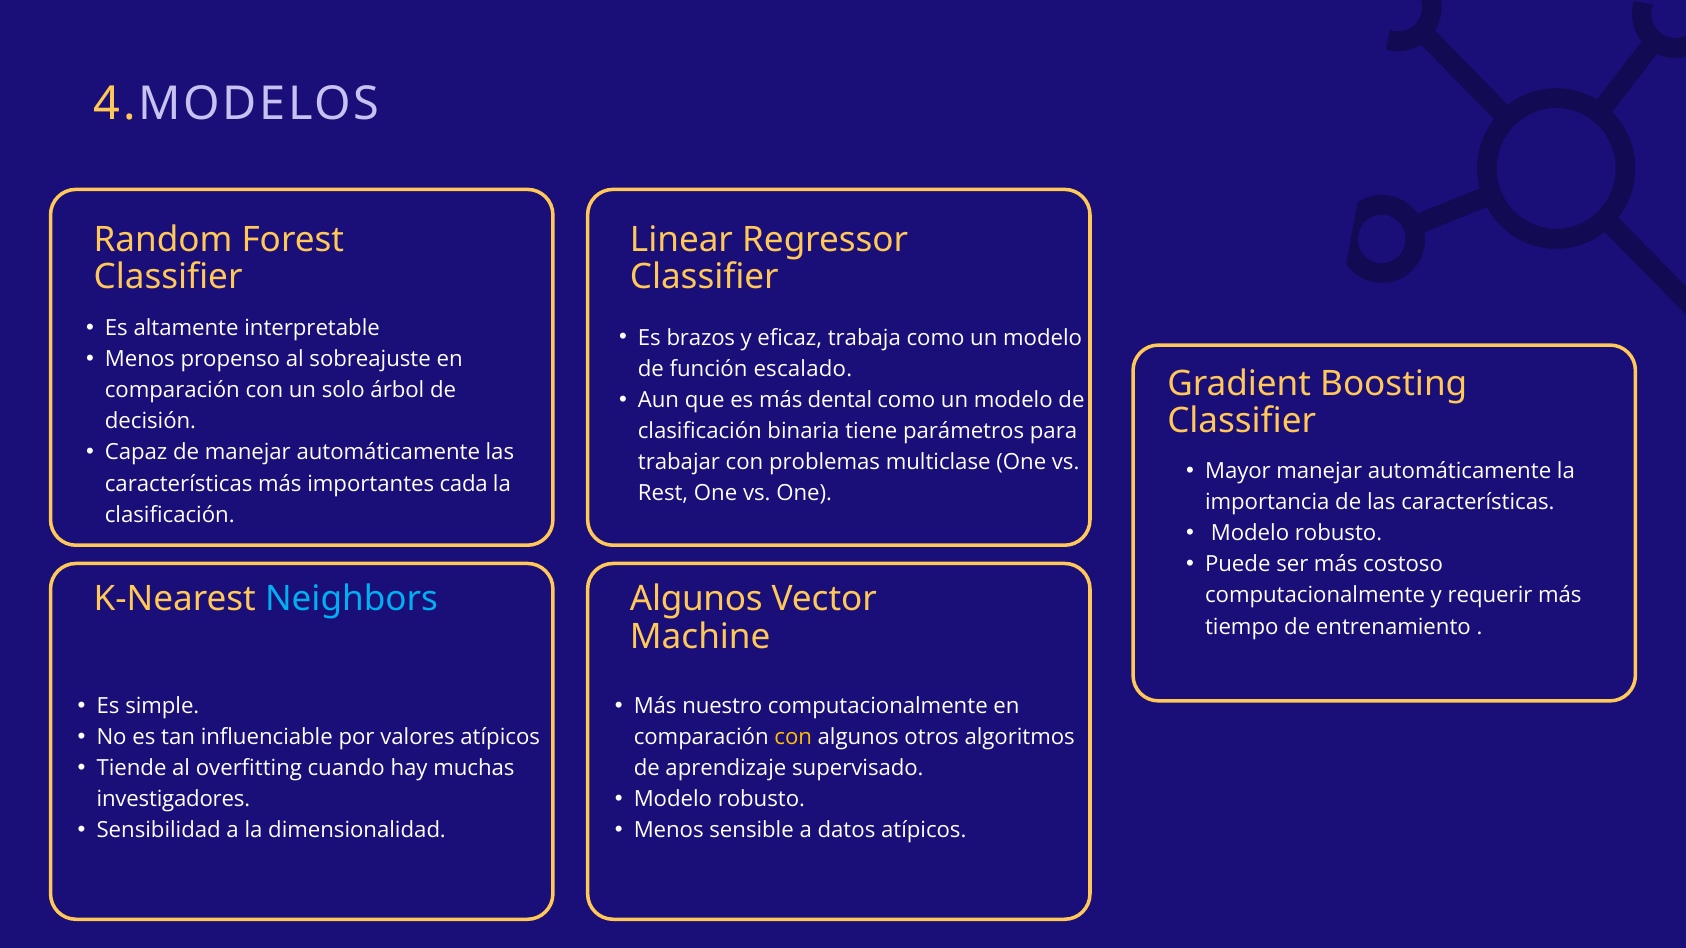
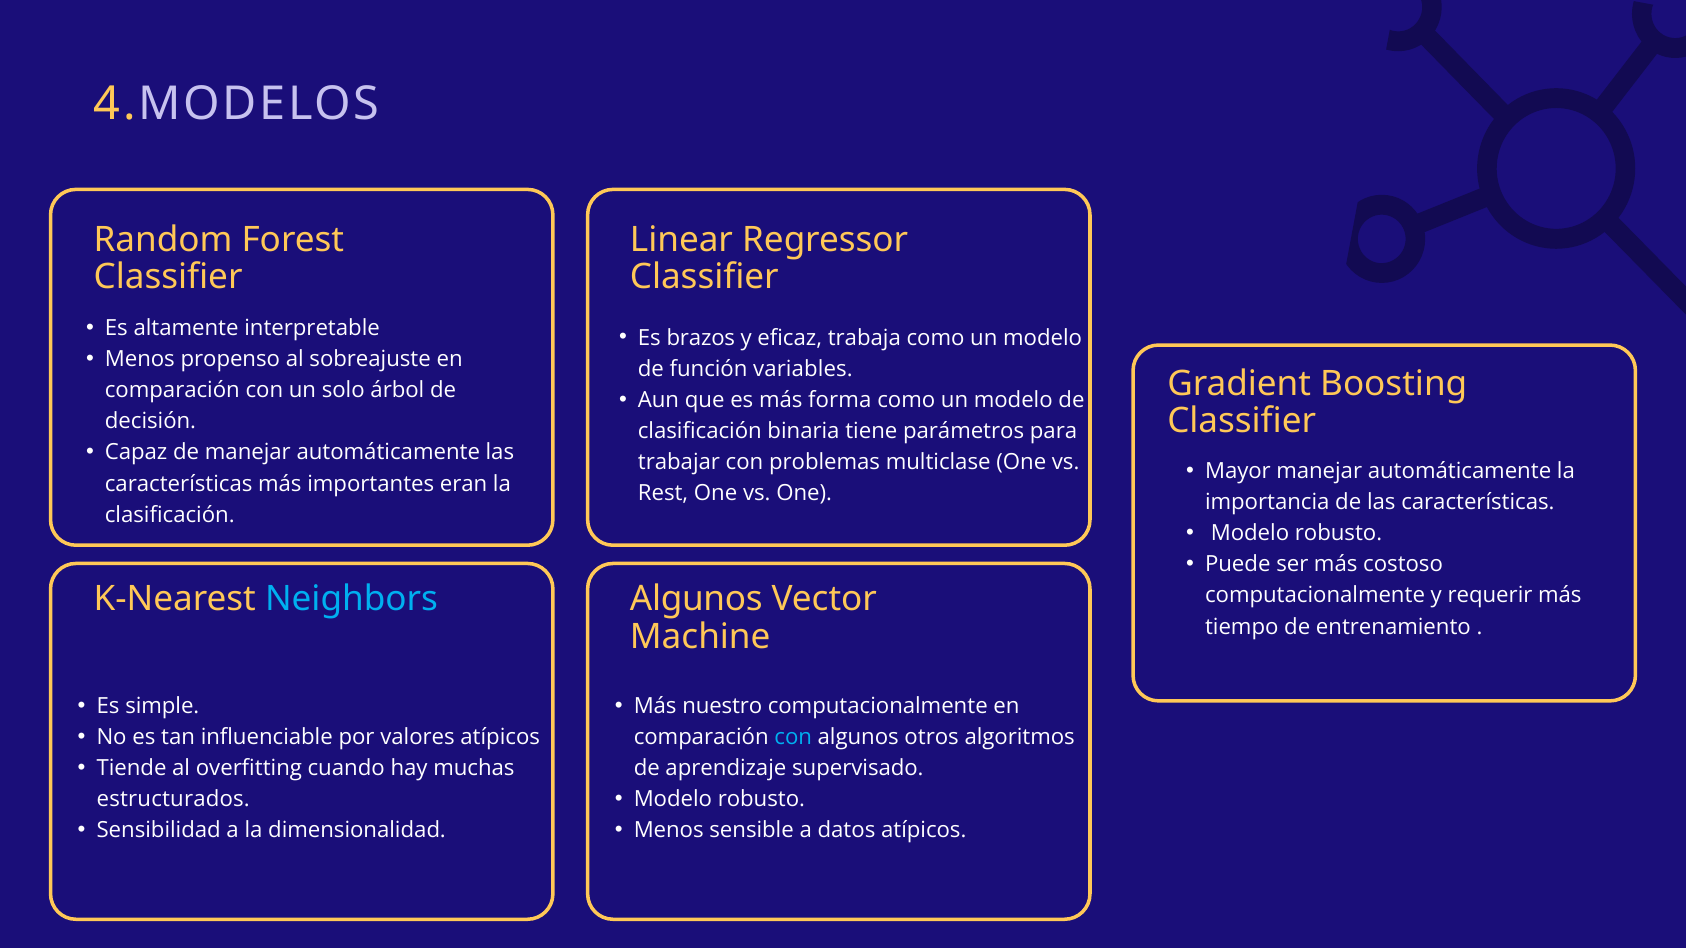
escalado: escalado -> variables
dental: dental -> forma
cada: cada -> eran
con at (793, 738) colour: yellow -> light blue
investigadores: investigadores -> estructurados
